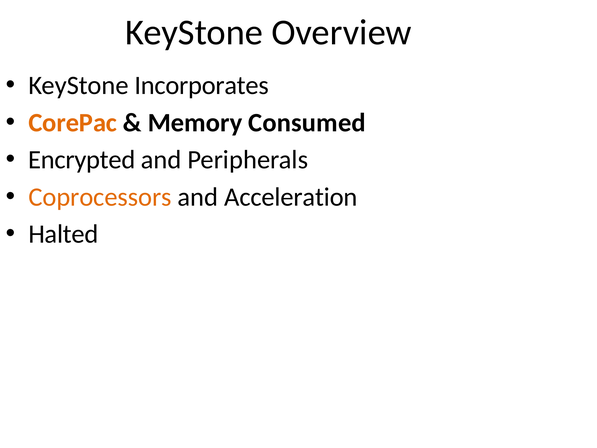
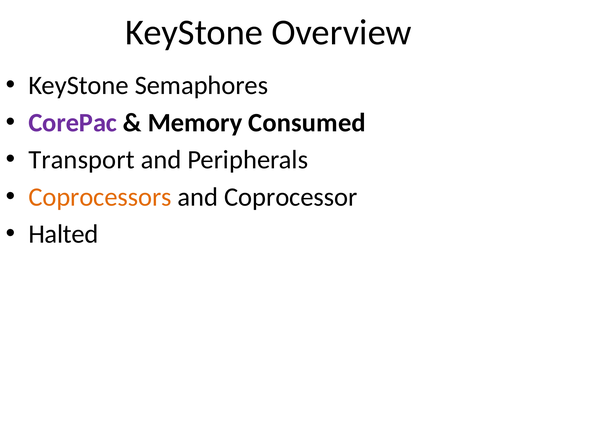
Incorporates: Incorporates -> Semaphores
CorePac colour: orange -> purple
Encrypted: Encrypted -> Transport
Acceleration: Acceleration -> Coprocessor
